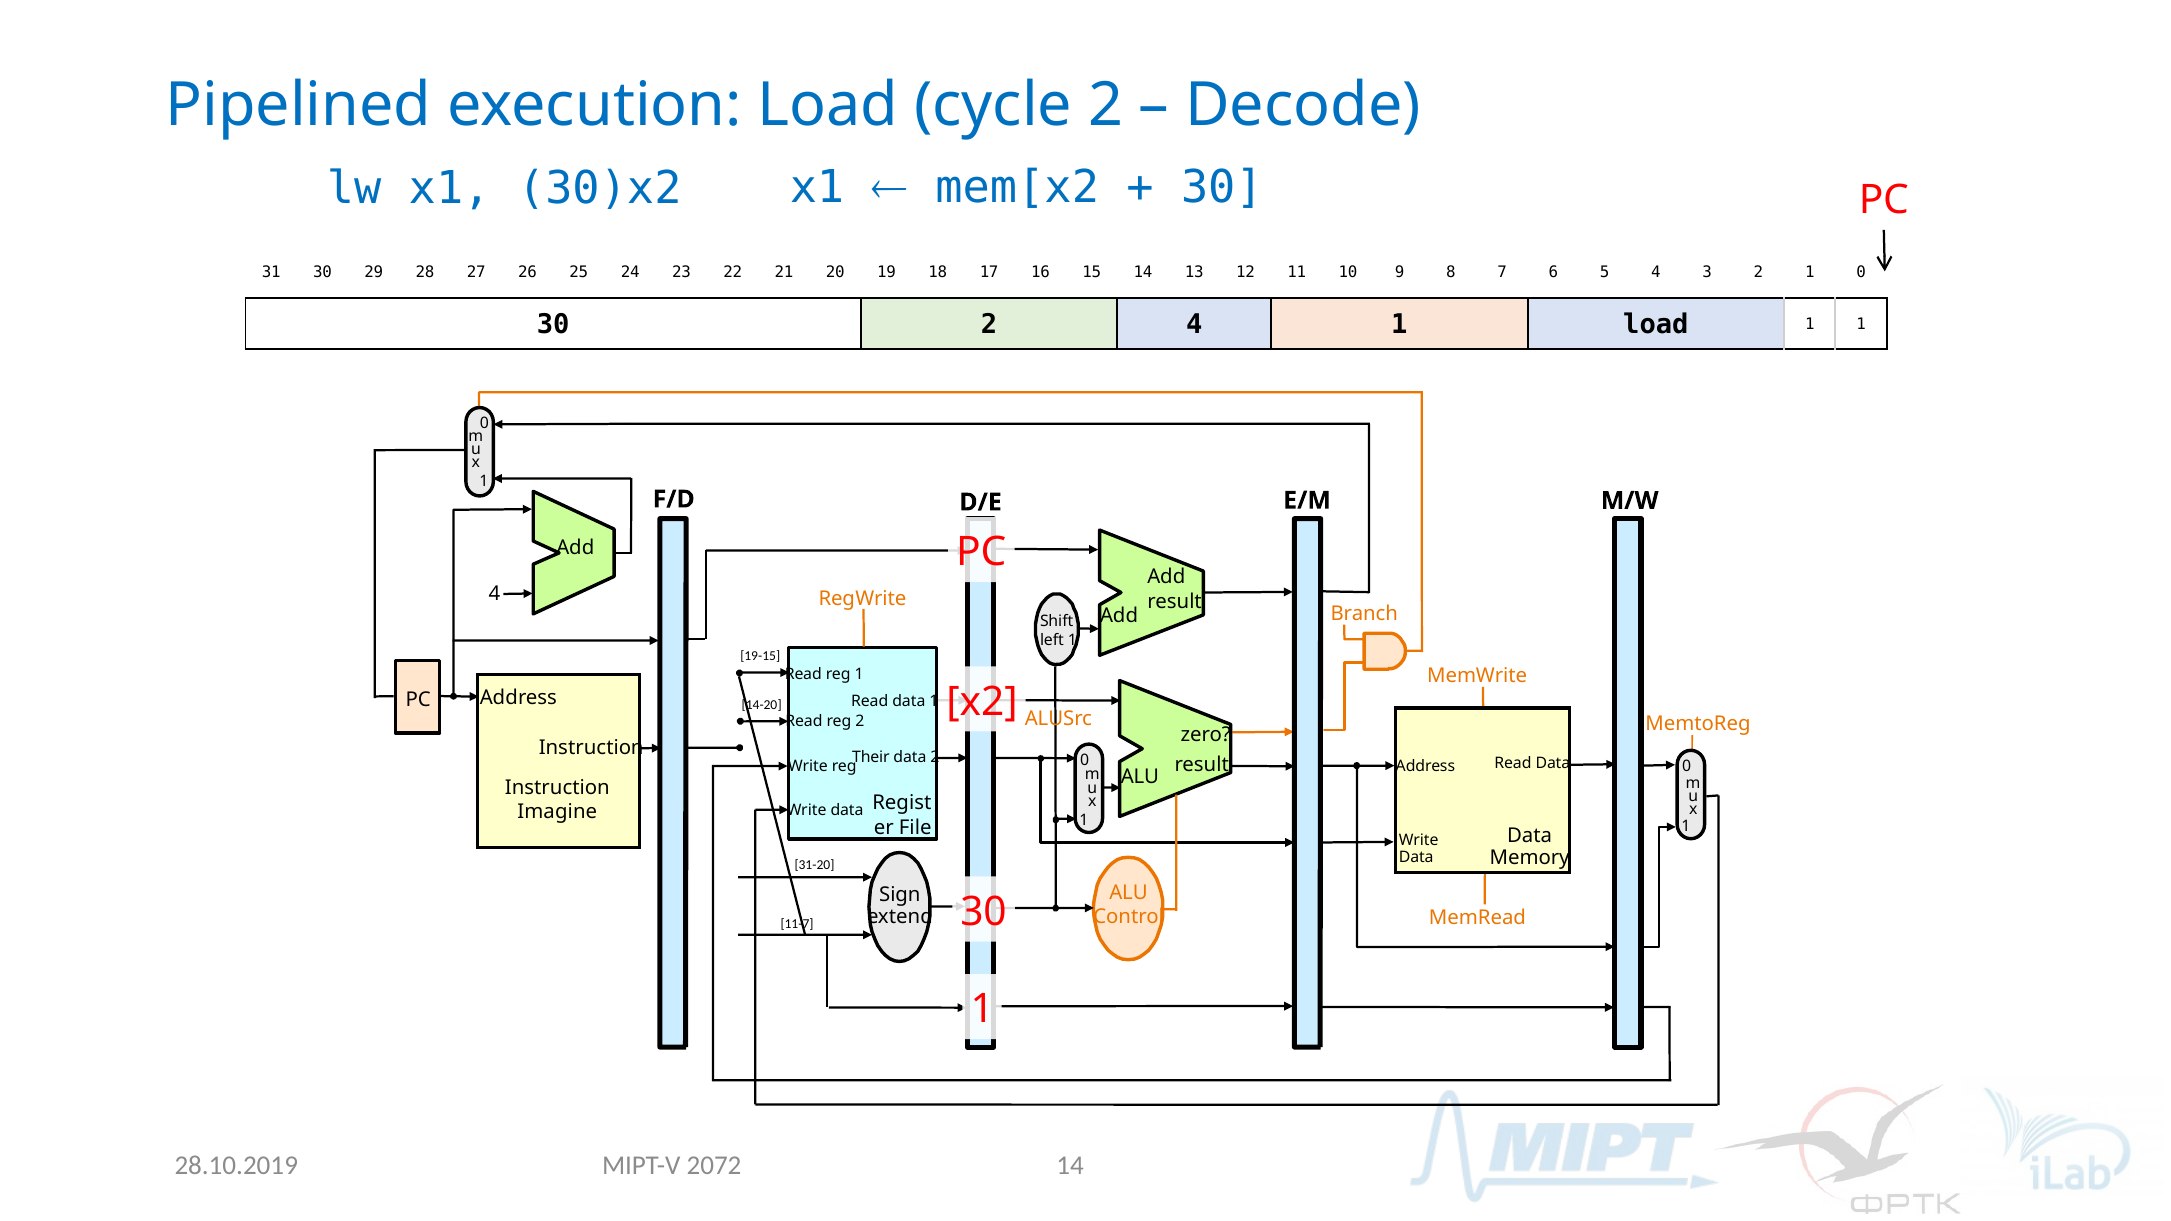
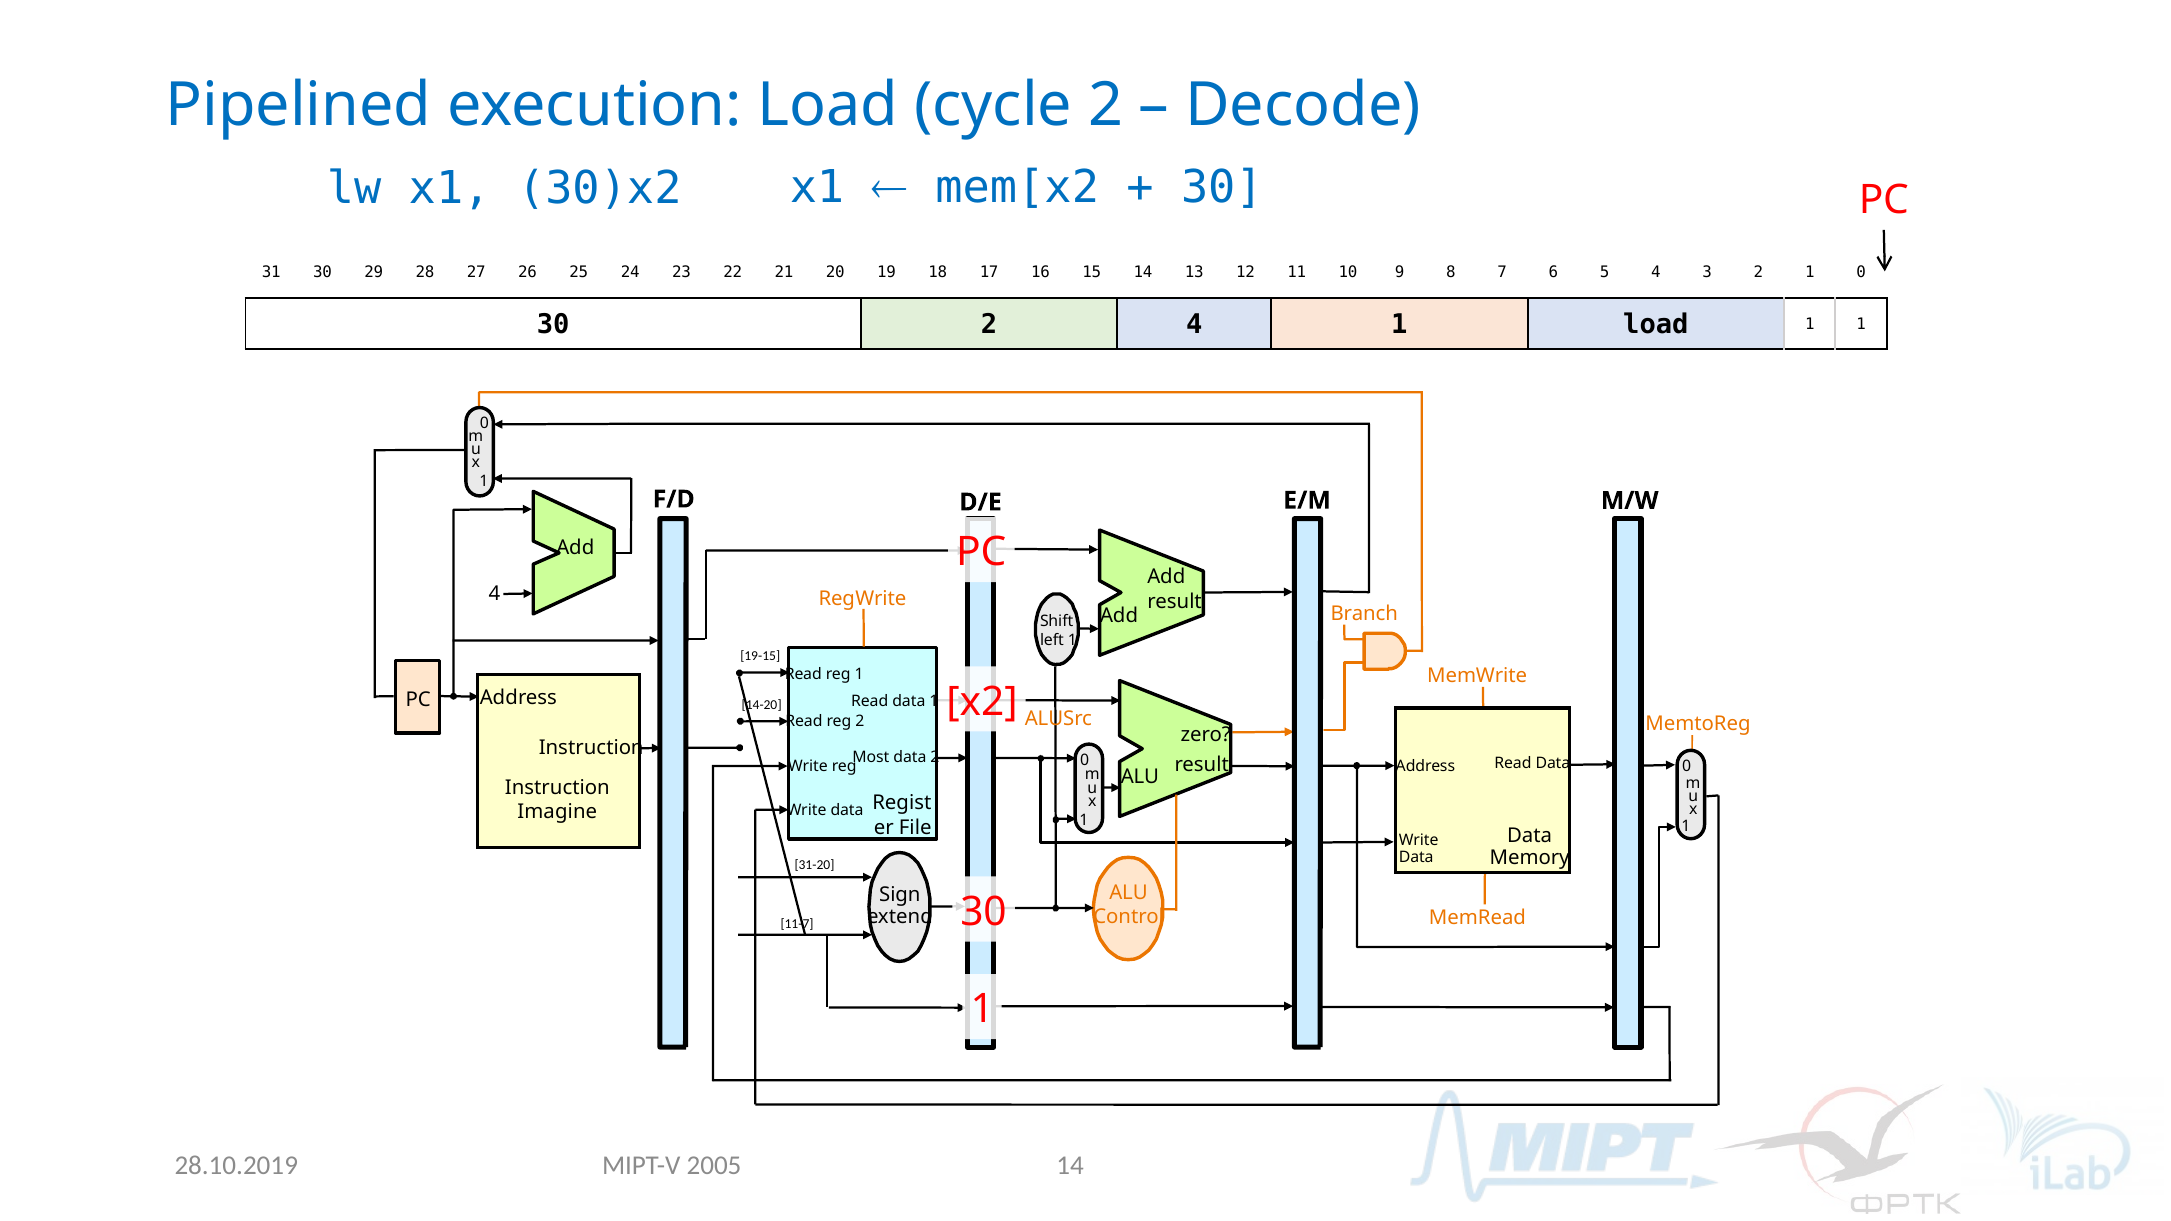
Their: Their -> Most
2072: 2072 -> 2005
